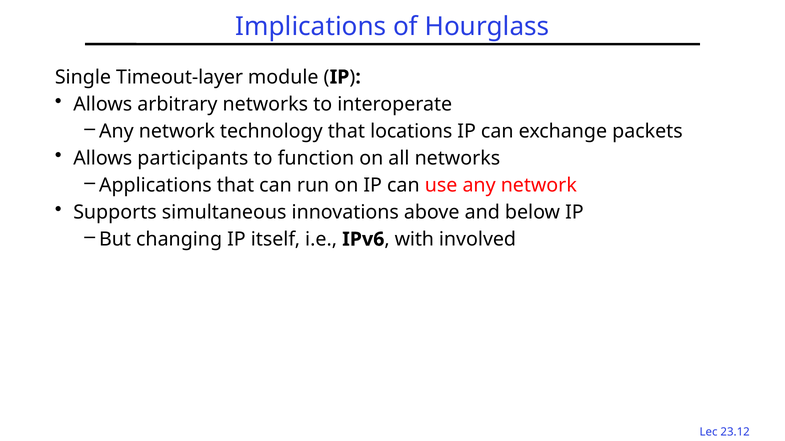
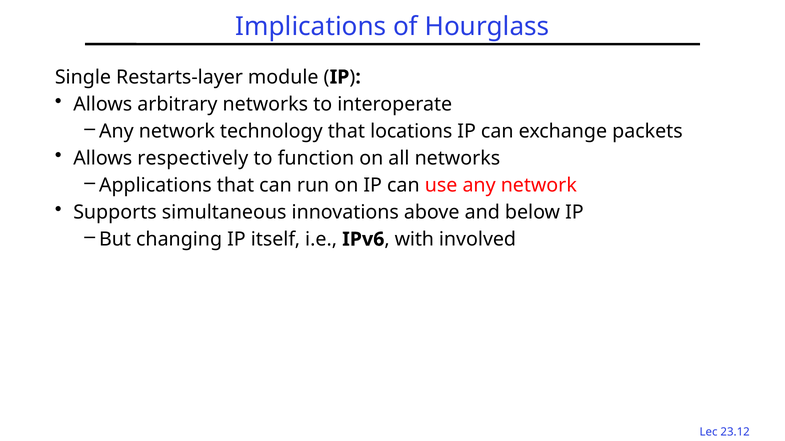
Timeout-layer: Timeout-layer -> Restarts-layer
participants: participants -> respectively
